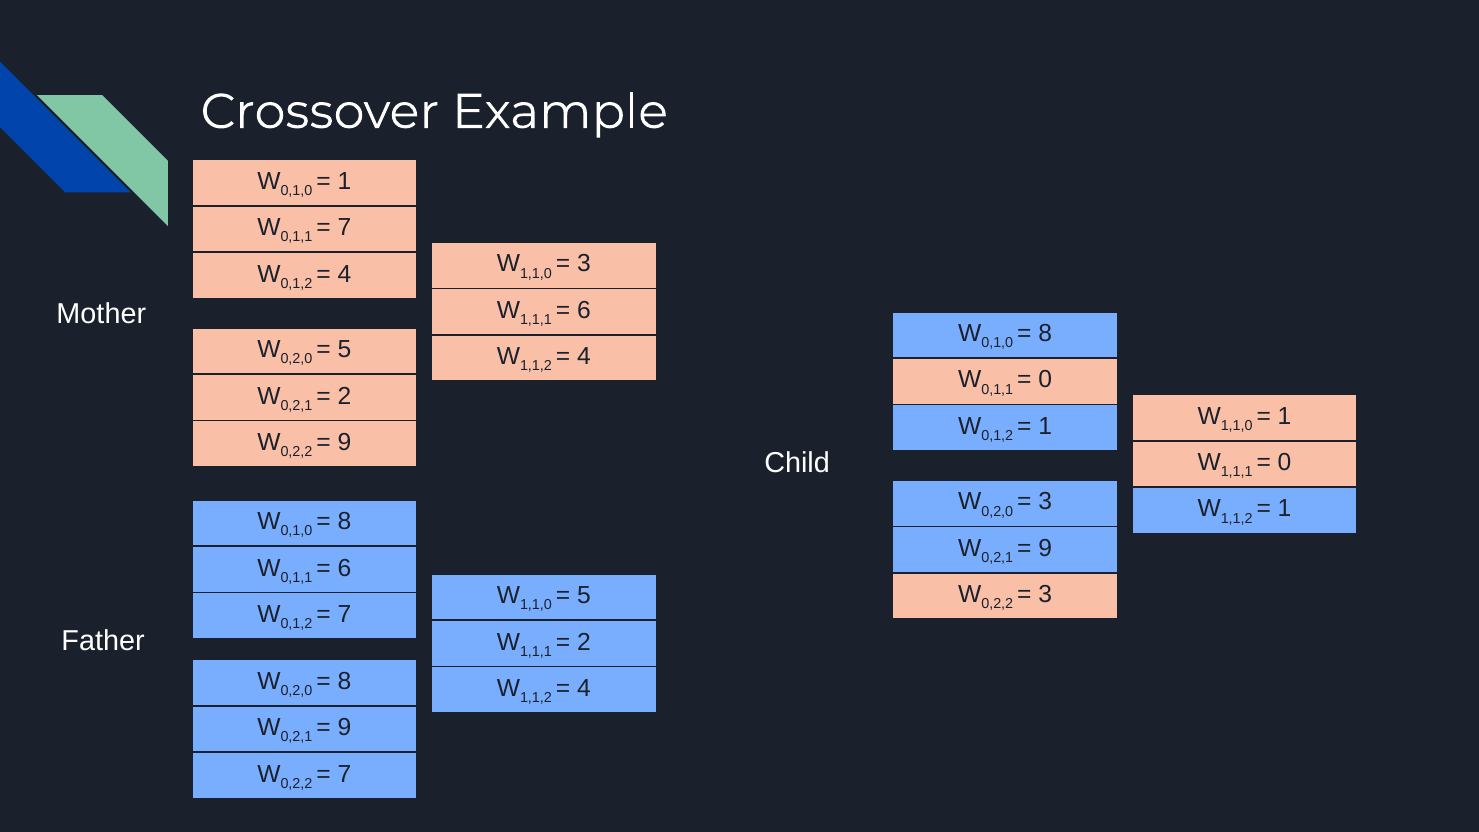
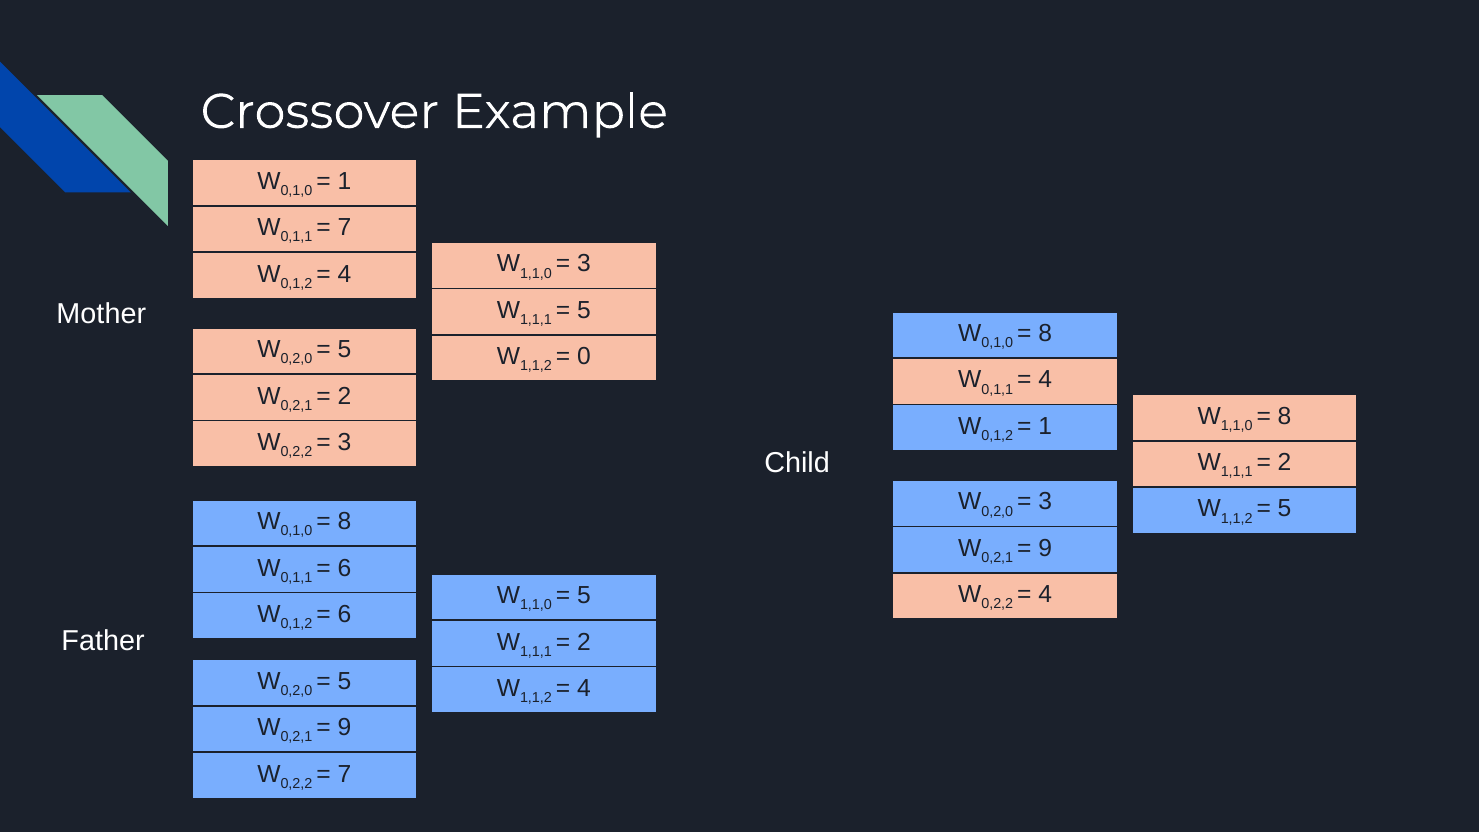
6 at (584, 310): 6 -> 5
4 at (584, 357): 4 -> 0
0 at (1045, 380): 0 -> 4
1 at (1285, 416): 1 -> 8
9 at (344, 442): 9 -> 3
0 at (1285, 462): 0 -> 2
1 at (1285, 509): 1 -> 5
3 at (1045, 594): 3 -> 4
7 at (344, 614): 7 -> 6
8 at (344, 681): 8 -> 5
